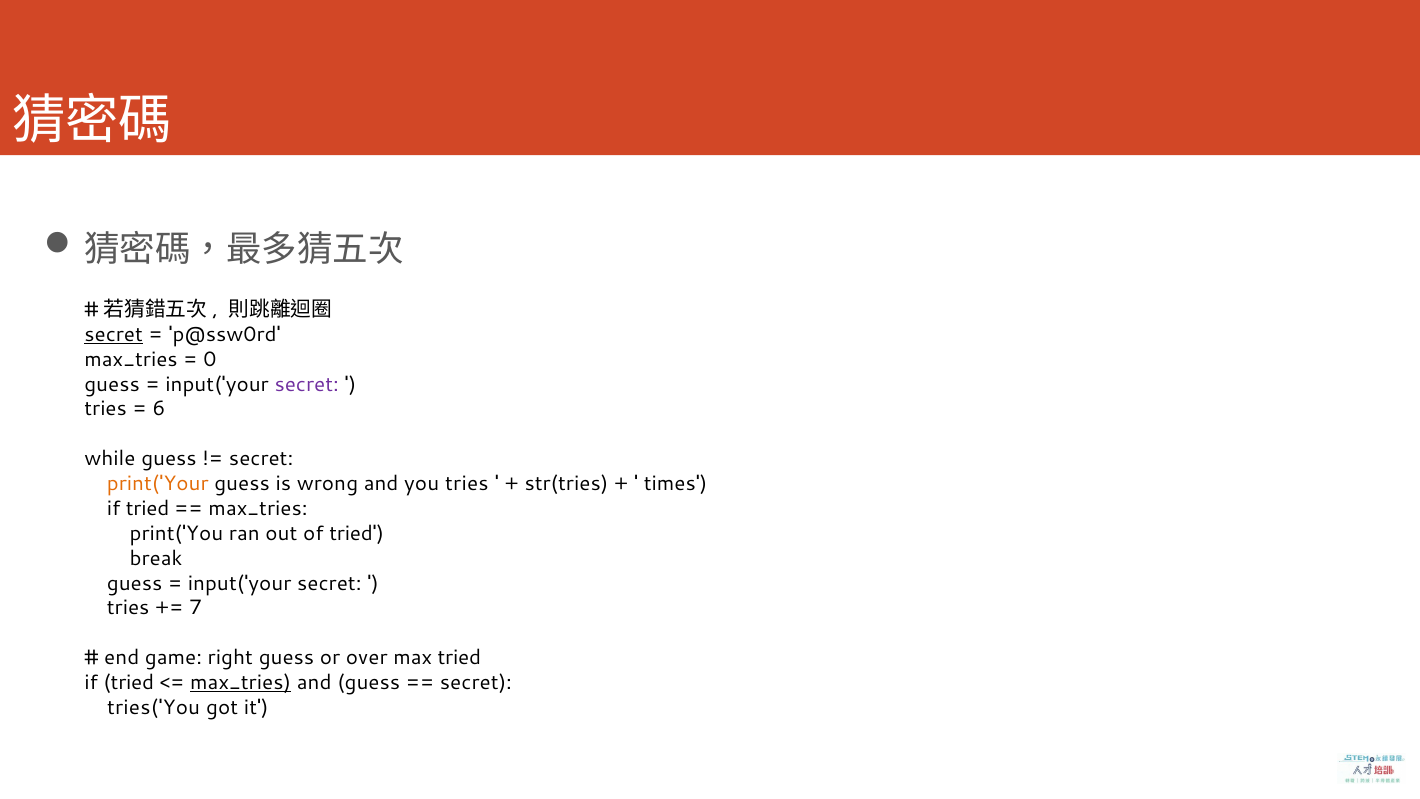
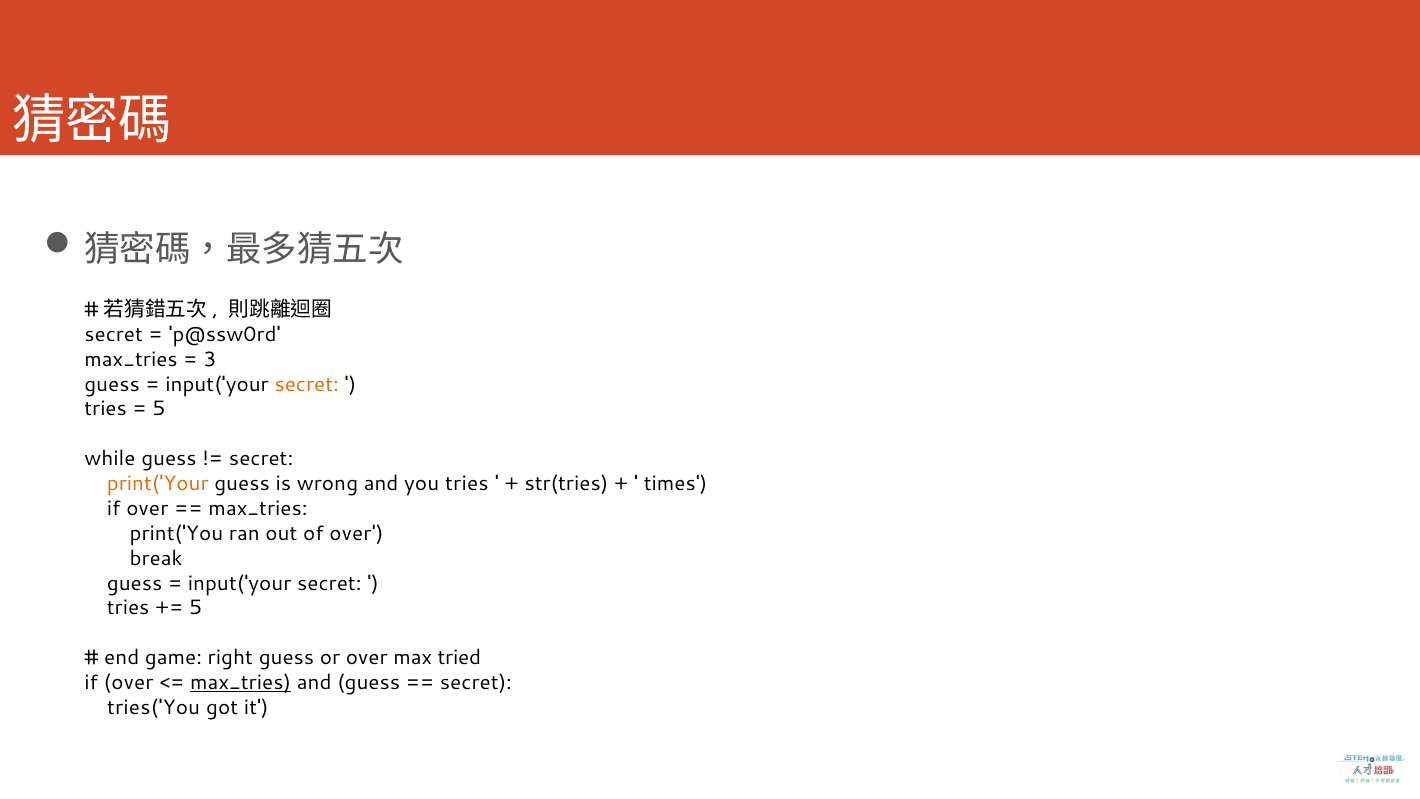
secret at (114, 334) underline: present -> none
0: 0 -> 3
secret at (307, 384) colour: purple -> orange
6 at (159, 409): 6 -> 5
tried at (148, 508): tried -> over
of tried: tried -> over
7 at (196, 608): 7 -> 5
tried at (129, 682): tried -> over
